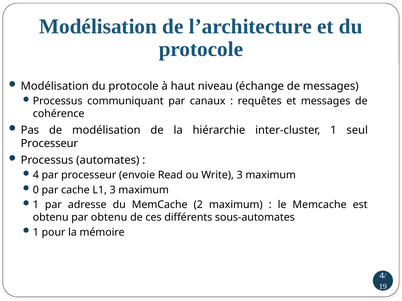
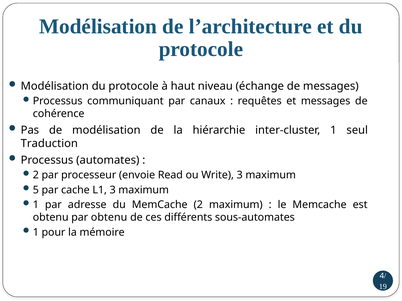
Processeur at (49, 144): Processeur -> Traduction
4 at (36, 175): 4 -> 2
0: 0 -> 5
